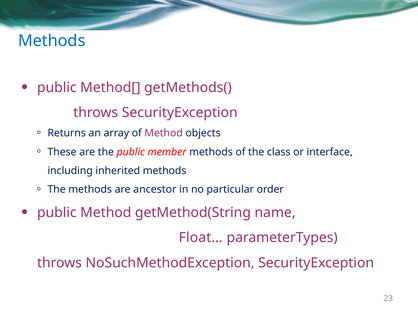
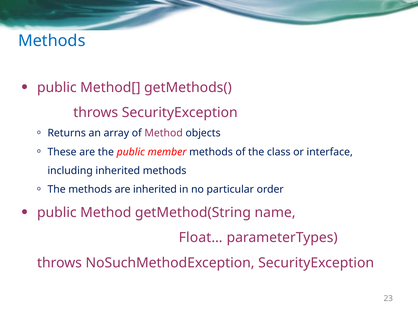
are ancestor: ancestor -> inherited
